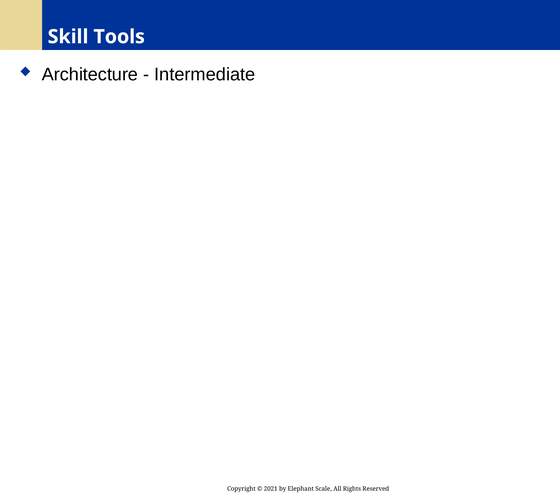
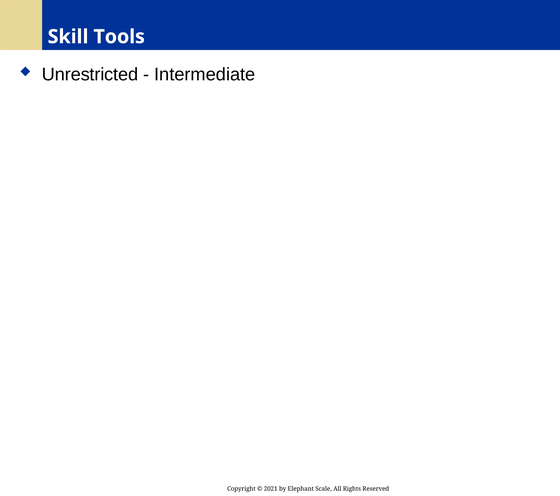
Architecture: Architecture -> Unrestricted
